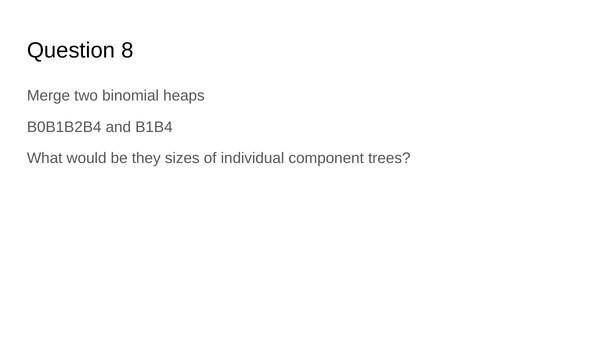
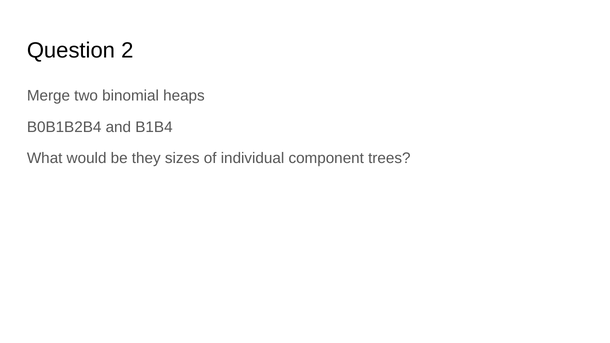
8: 8 -> 2
